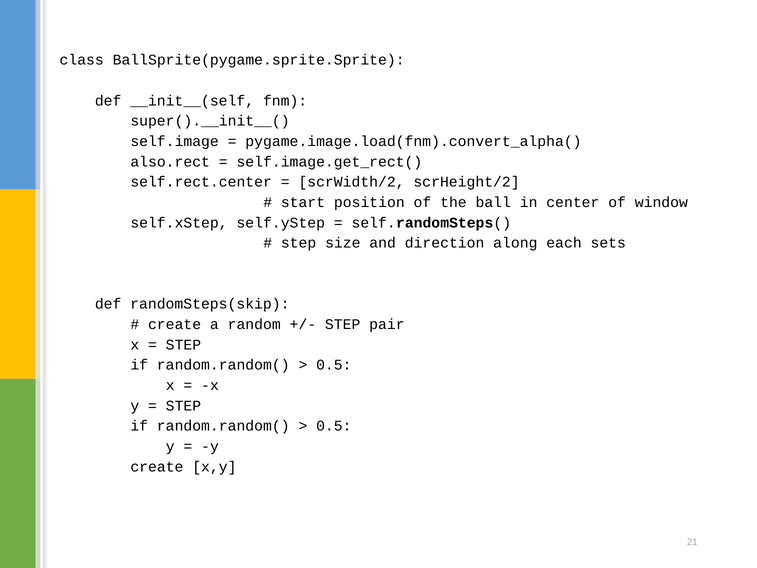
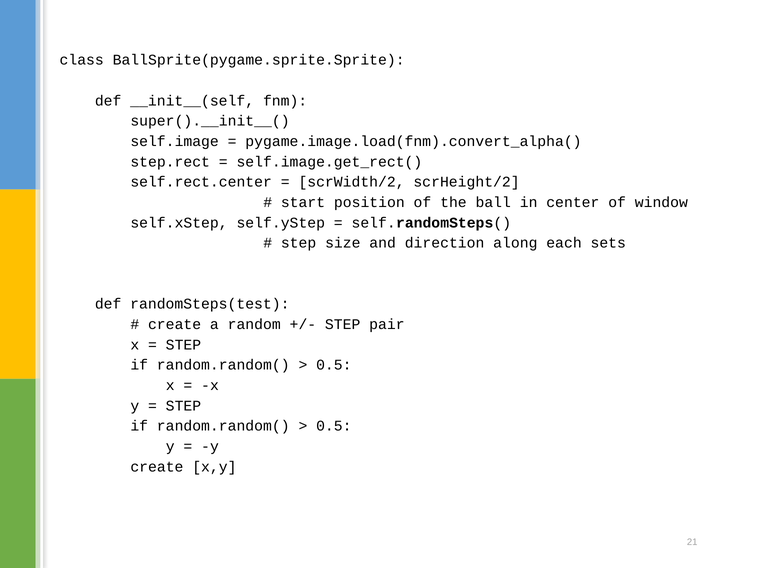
also.rect: also.rect -> step.rect
randomSteps(skip: randomSteps(skip -> randomSteps(test
